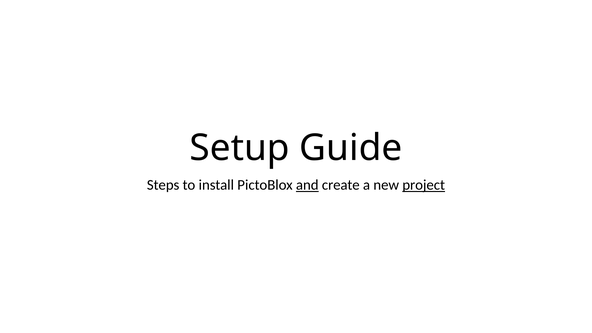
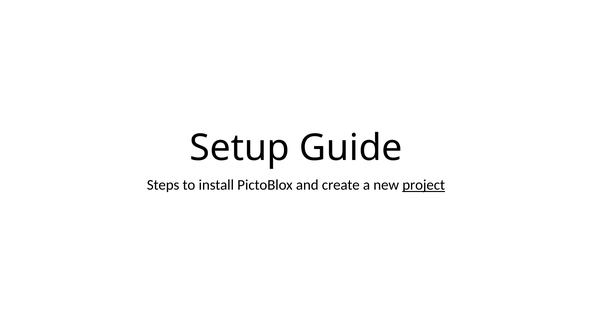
and underline: present -> none
